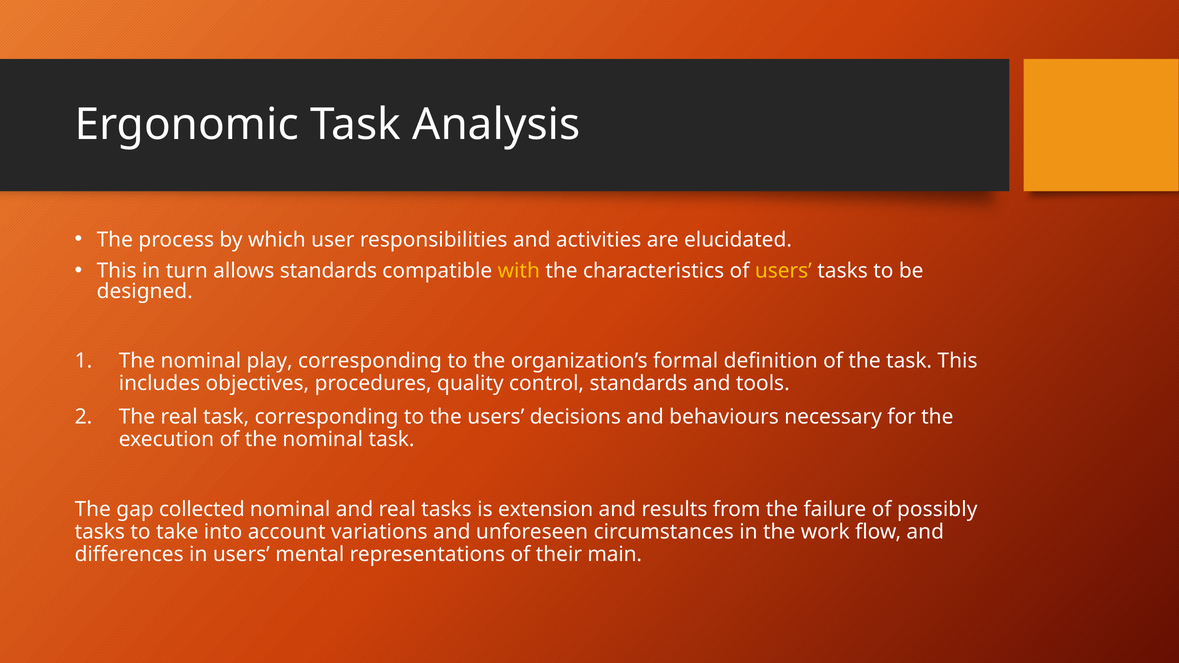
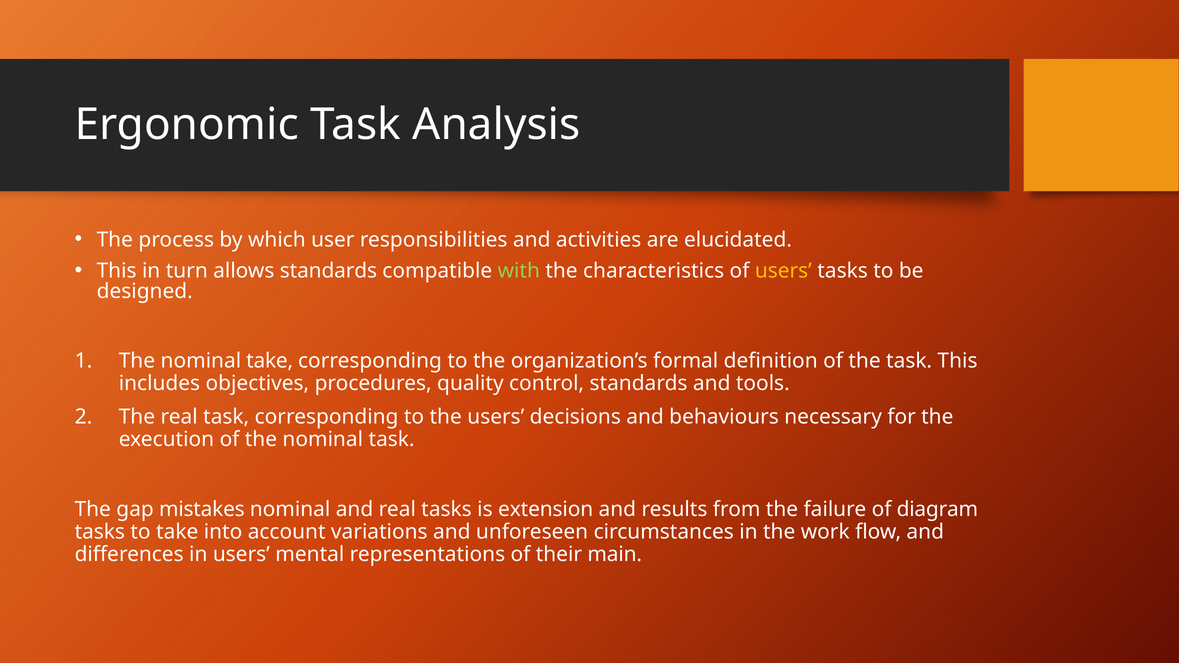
with colour: yellow -> light green
nominal play: play -> take
collected: collected -> mistakes
possibly: possibly -> diagram
